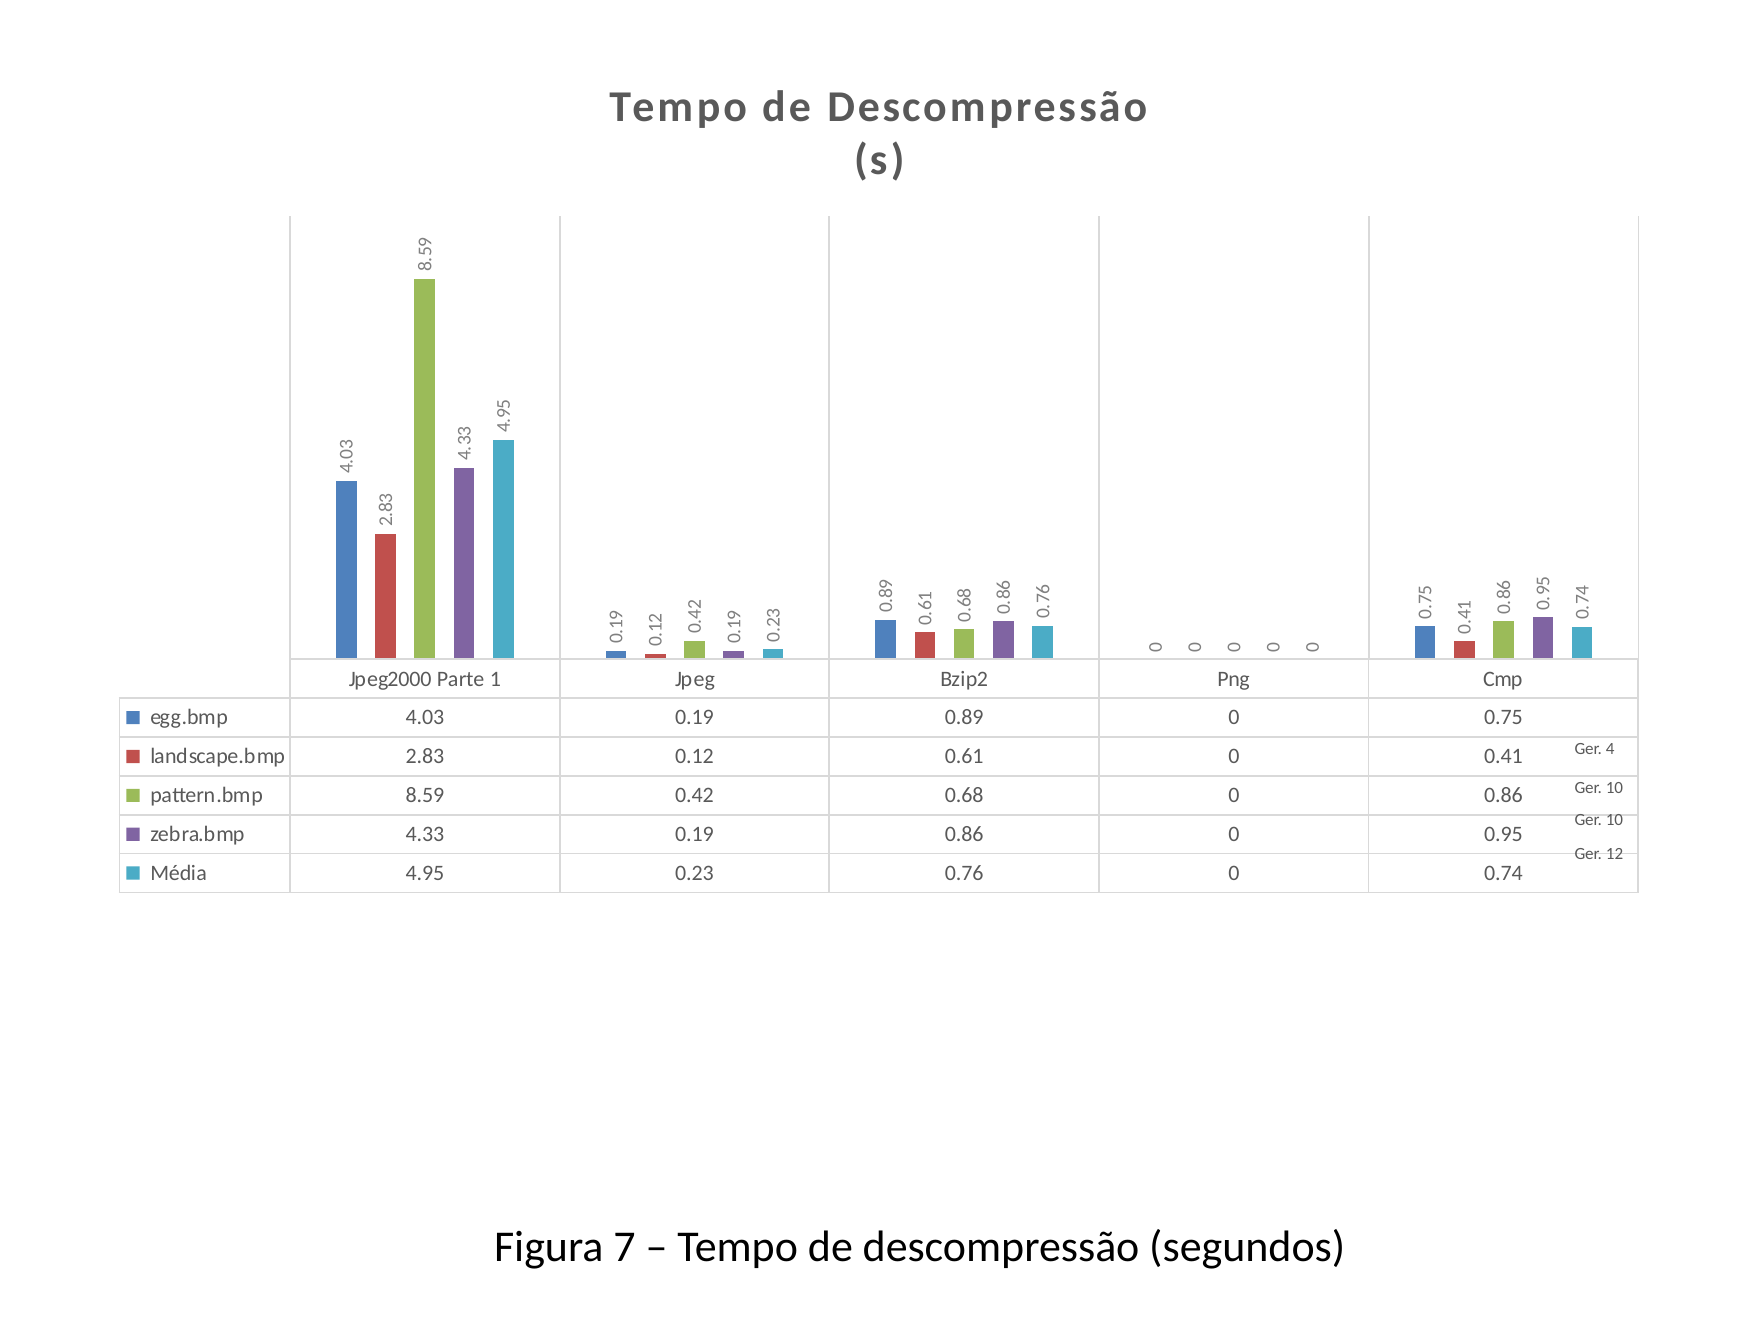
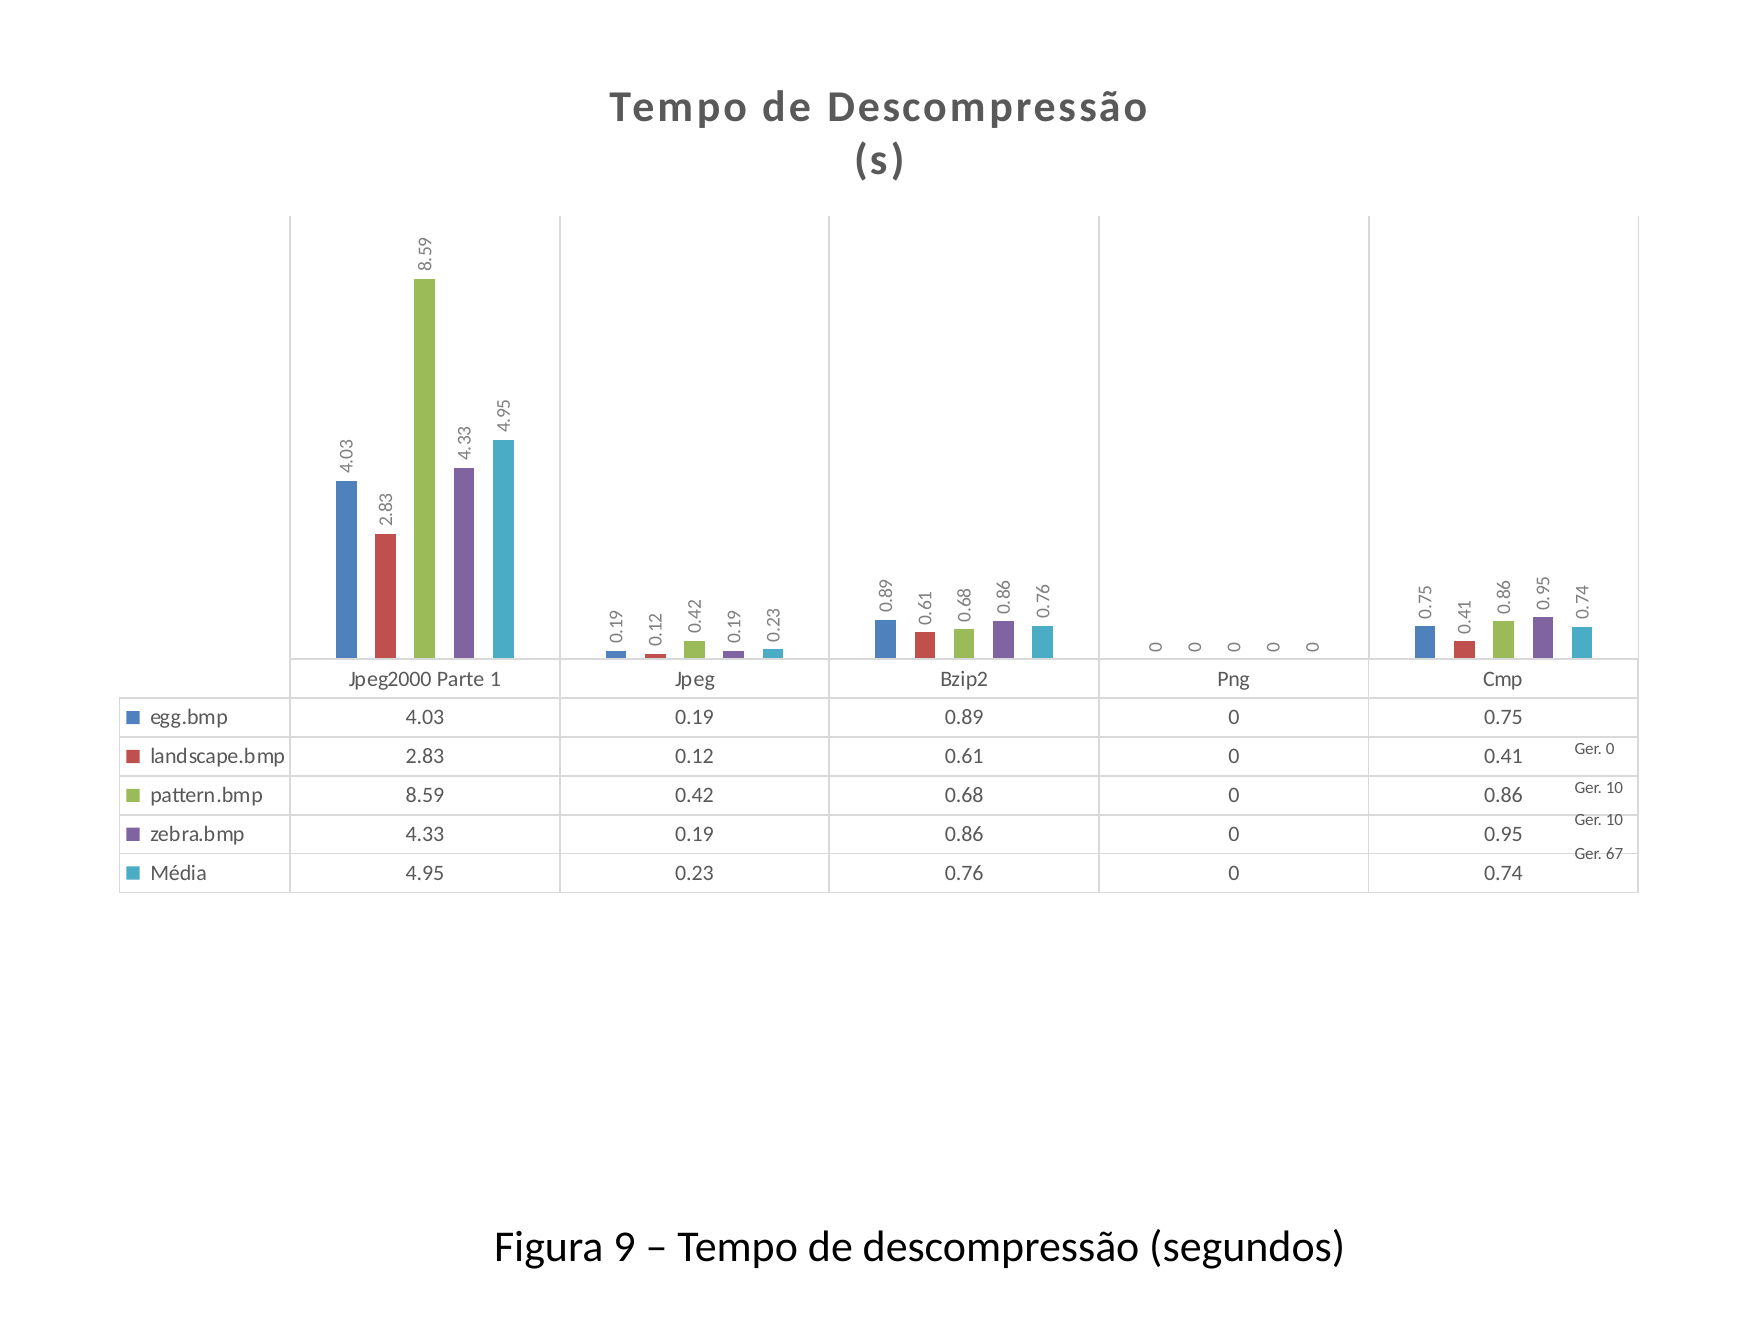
Ger 4: 4 -> 0
12: 12 -> 67
Figura 7: 7 -> 9
